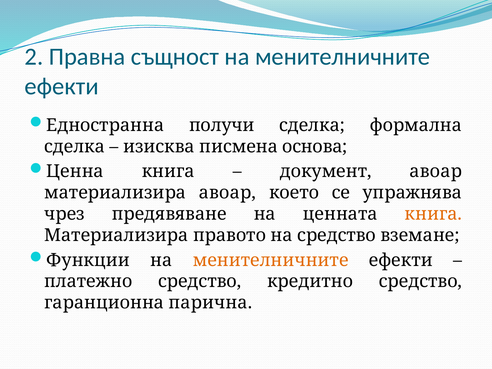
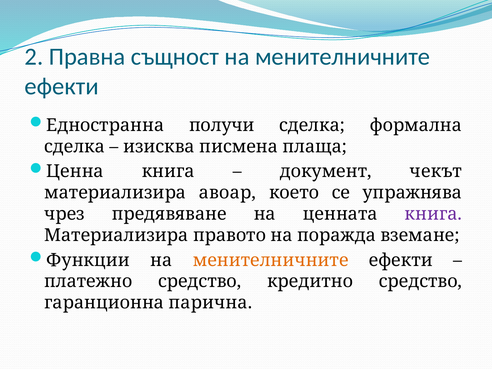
основа: основа -> плаща
документ авоар: авоар -> чекът
книга at (433, 214) colour: orange -> purple
на средство: средство -> поражда
